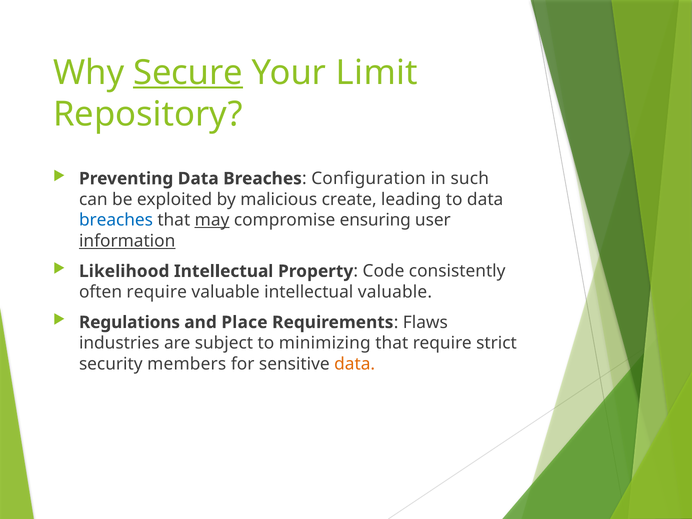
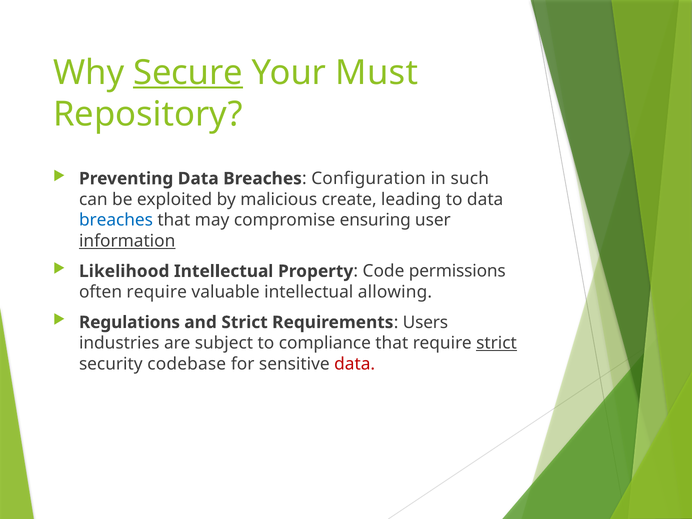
Limit: Limit -> Must
may underline: present -> none
consistently: consistently -> permissions
intellectual valuable: valuable -> allowing
and Place: Place -> Strict
Flaws: Flaws -> Users
minimizing: minimizing -> compliance
strict at (496, 343) underline: none -> present
members: members -> codebase
data at (355, 364) colour: orange -> red
